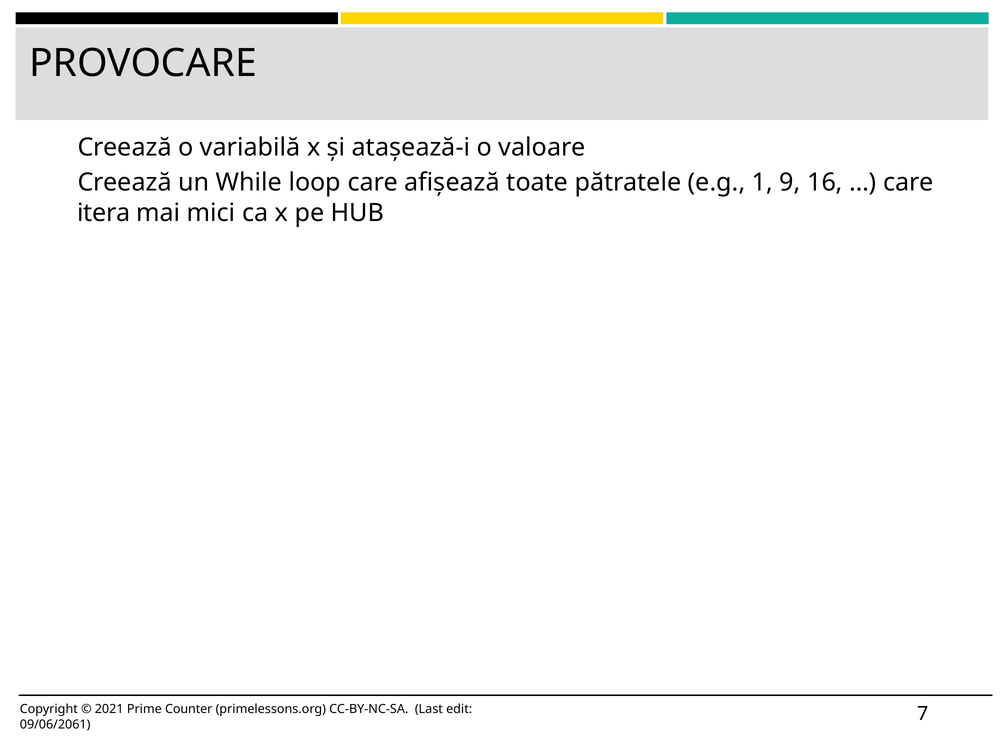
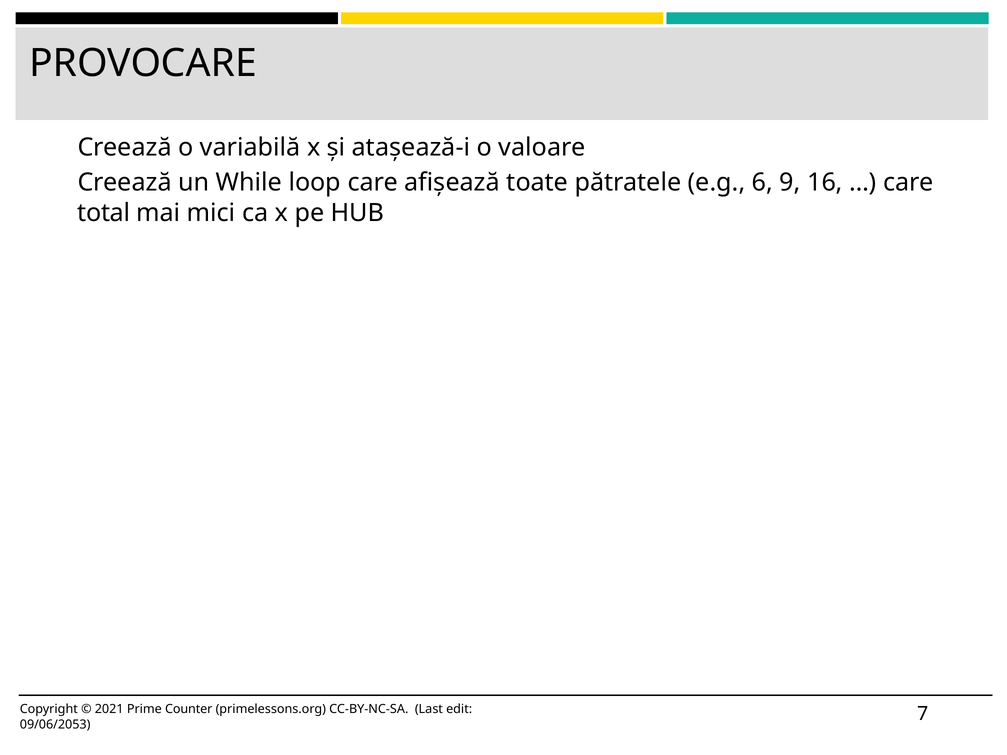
1: 1 -> 6
itera: itera -> total
09/06/2061: 09/06/2061 -> 09/06/2053
